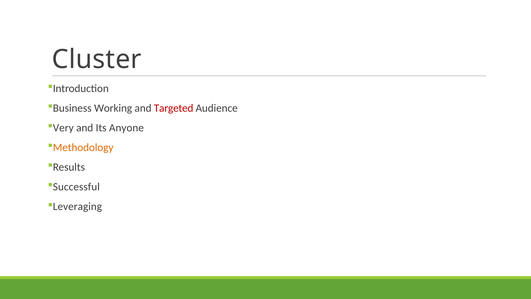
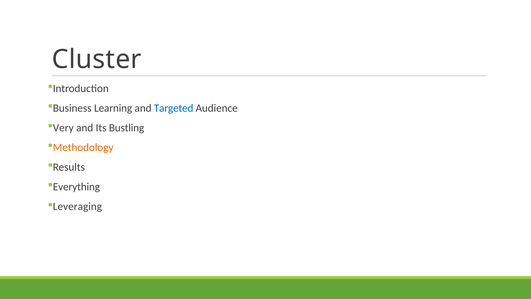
Working: Working -> Learning
Targeted colour: red -> blue
Anyone: Anyone -> Bustling
Successful: Successful -> Everything
